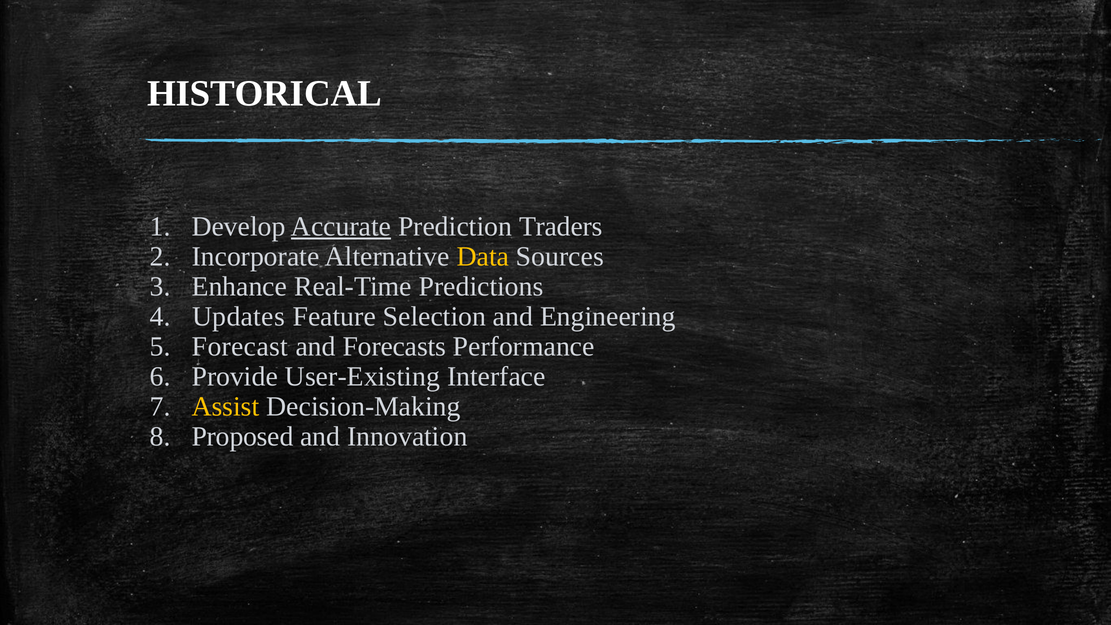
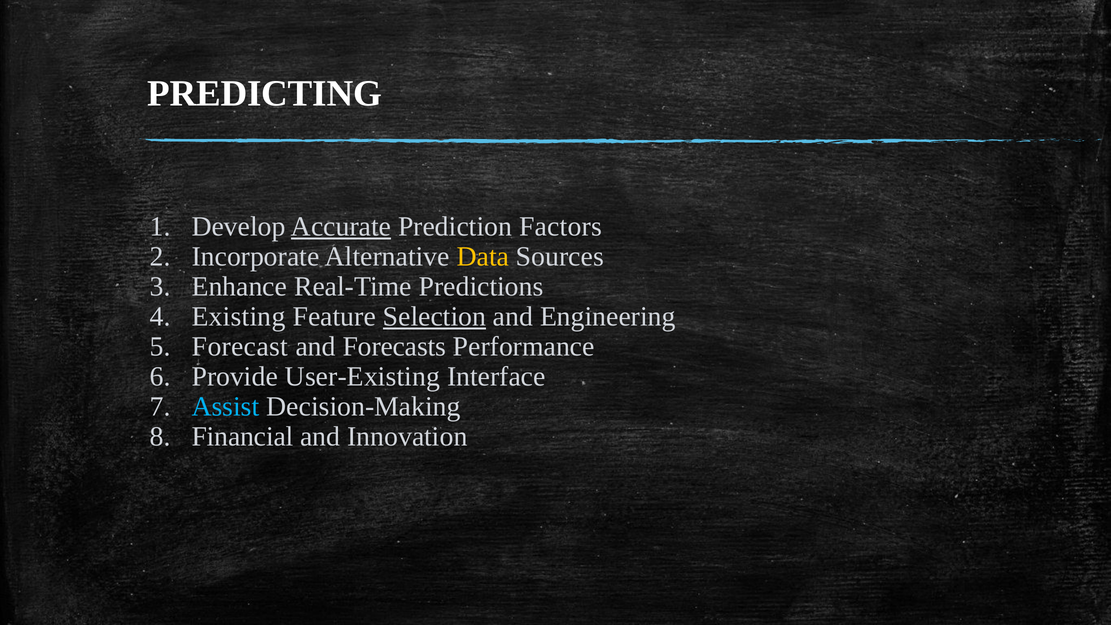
HISTORICAL: HISTORICAL -> PREDICTING
Traders: Traders -> Factors
Updates: Updates -> Existing
Selection underline: none -> present
Assist colour: yellow -> light blue
Proposed: Proposed -> Financial
